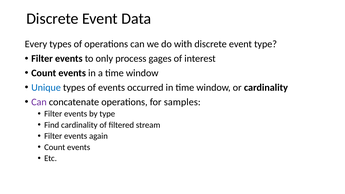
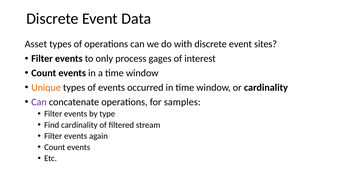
Every: Every -> Asset
event type: type -> sites
Unique colour: blue -> orange
